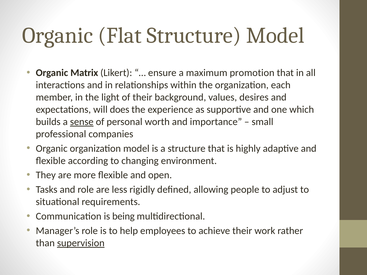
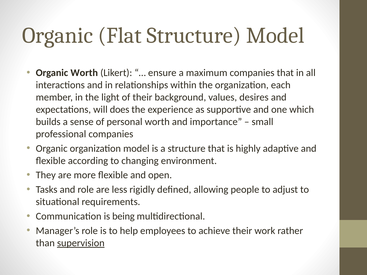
Organic Matrix: Matrix -> Worth
maximum promotion: promotion -> companies
sense underline: present -> none
